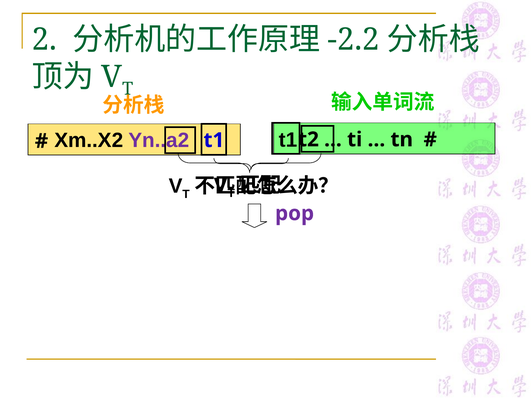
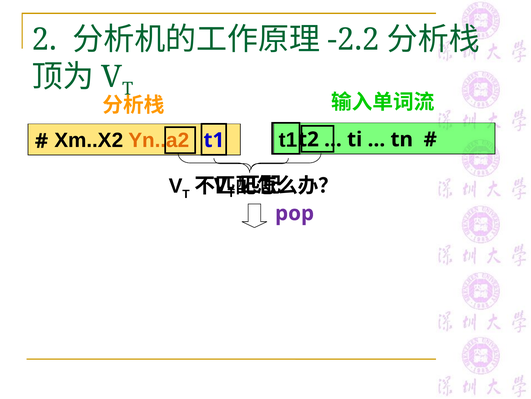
Yn..a2 colour: purple -> orange
